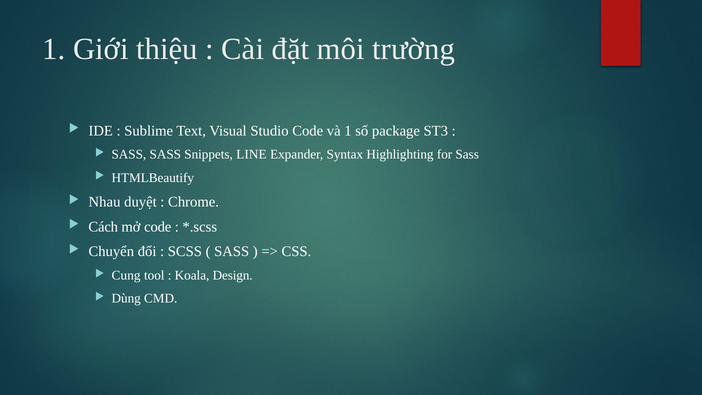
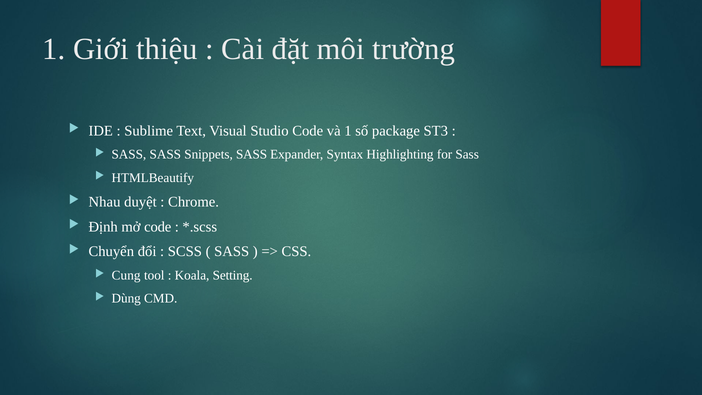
Snippets LINE: LINE -> SASS
Cách: Cách -> Định
Design: Design -> Setting
